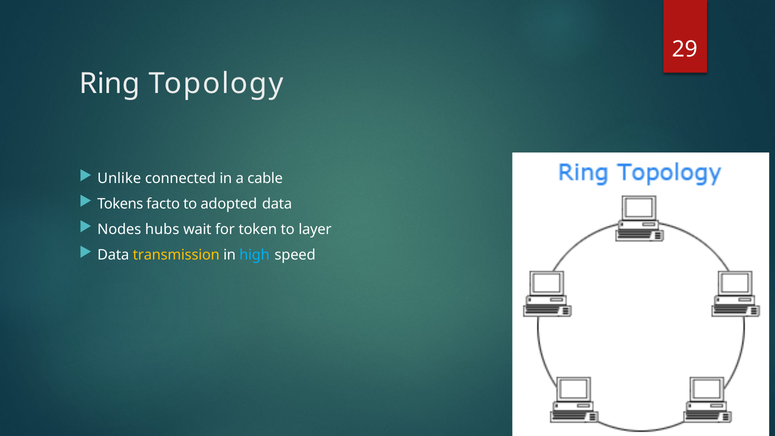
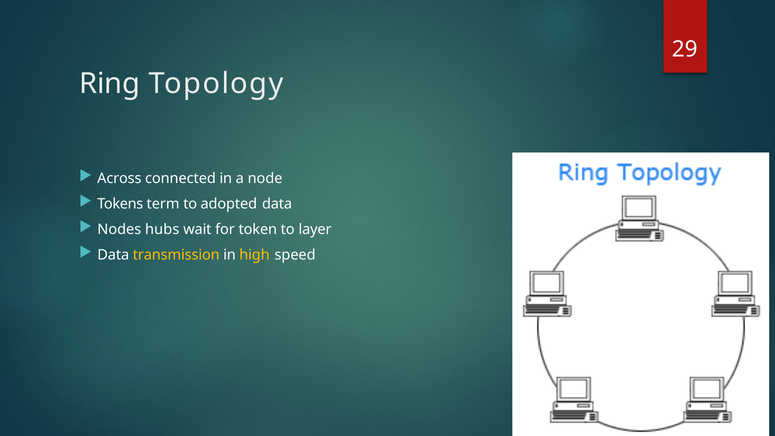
Unlike: Unlike -> Across
cable: cable -> node
facto: facto -> term
high colour: light blue -> yellow
